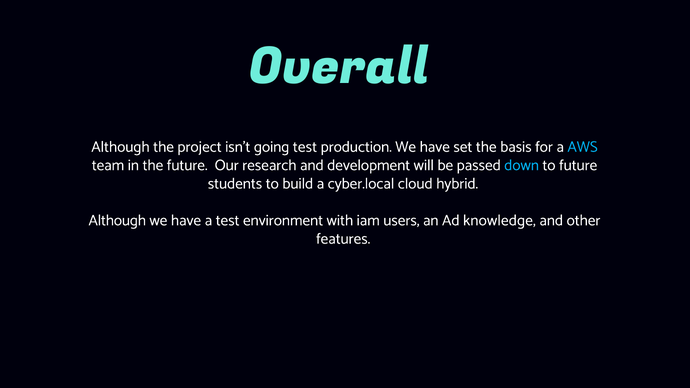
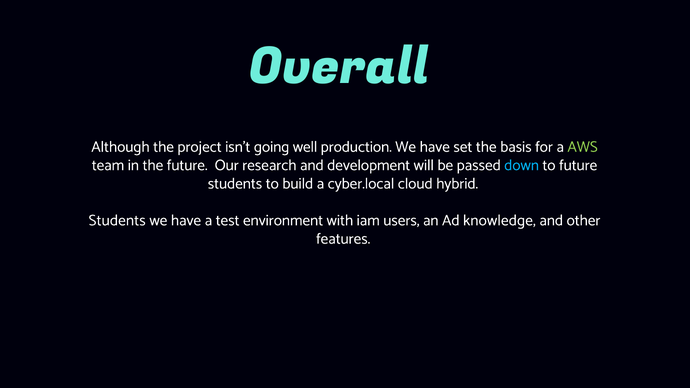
going test: test -> well
AWS colour: light blue -> light green
Although at (117, 220): Although -> Students
